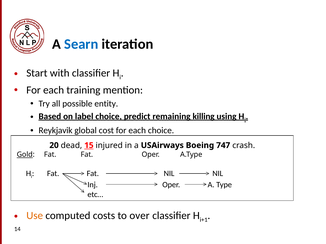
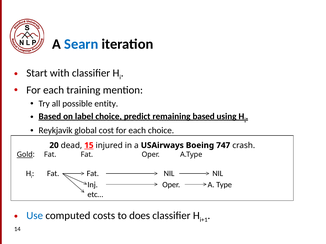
remaining killing: killing -> based
Use colour: orange -> blue
over: over -> does
